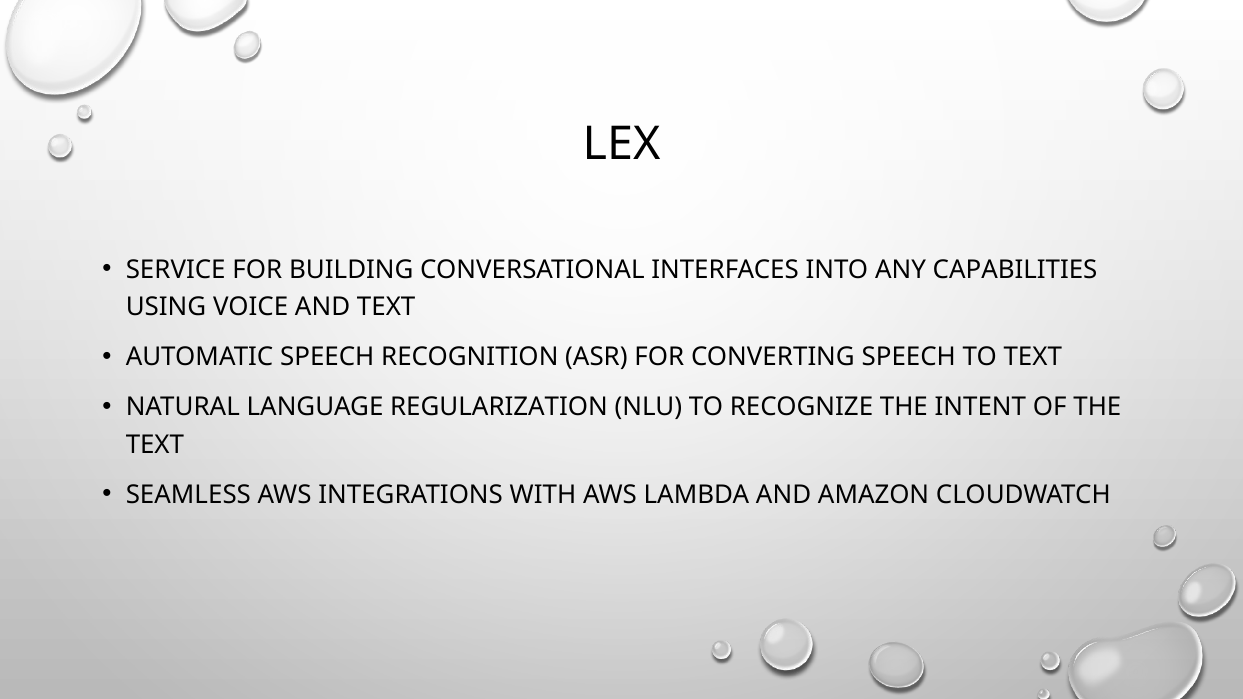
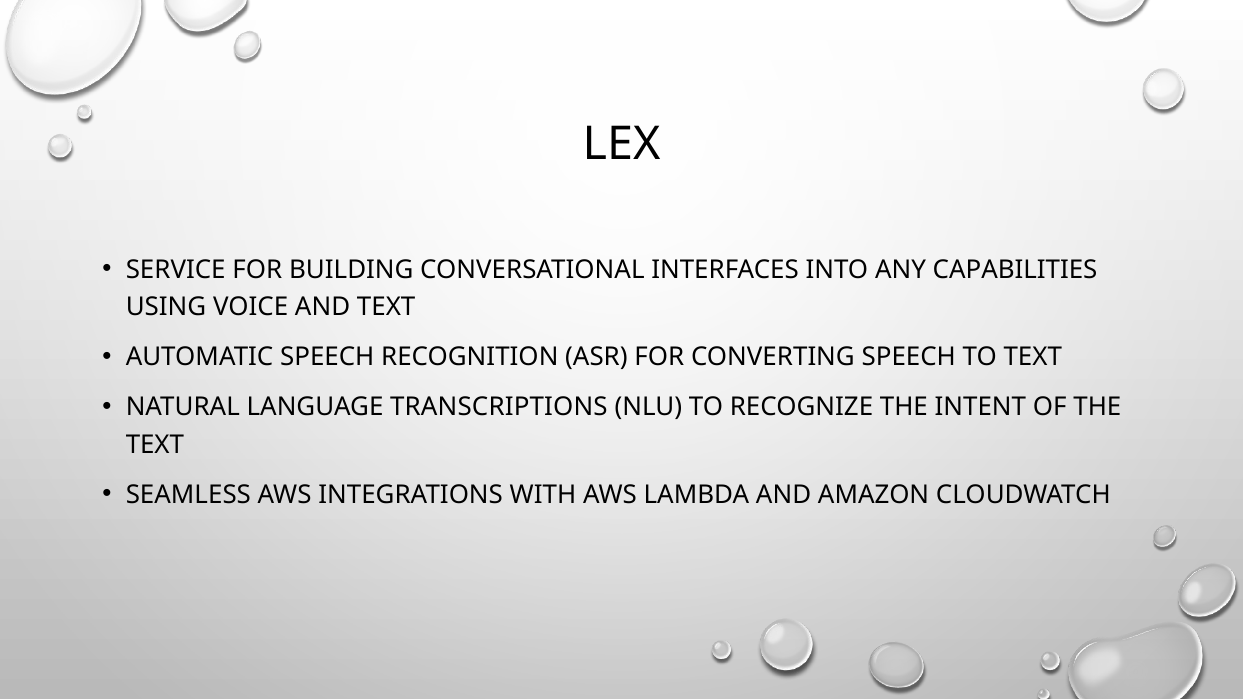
REGULARIZATION: REGULARIZATION -> TRANSCRIPTIONS
